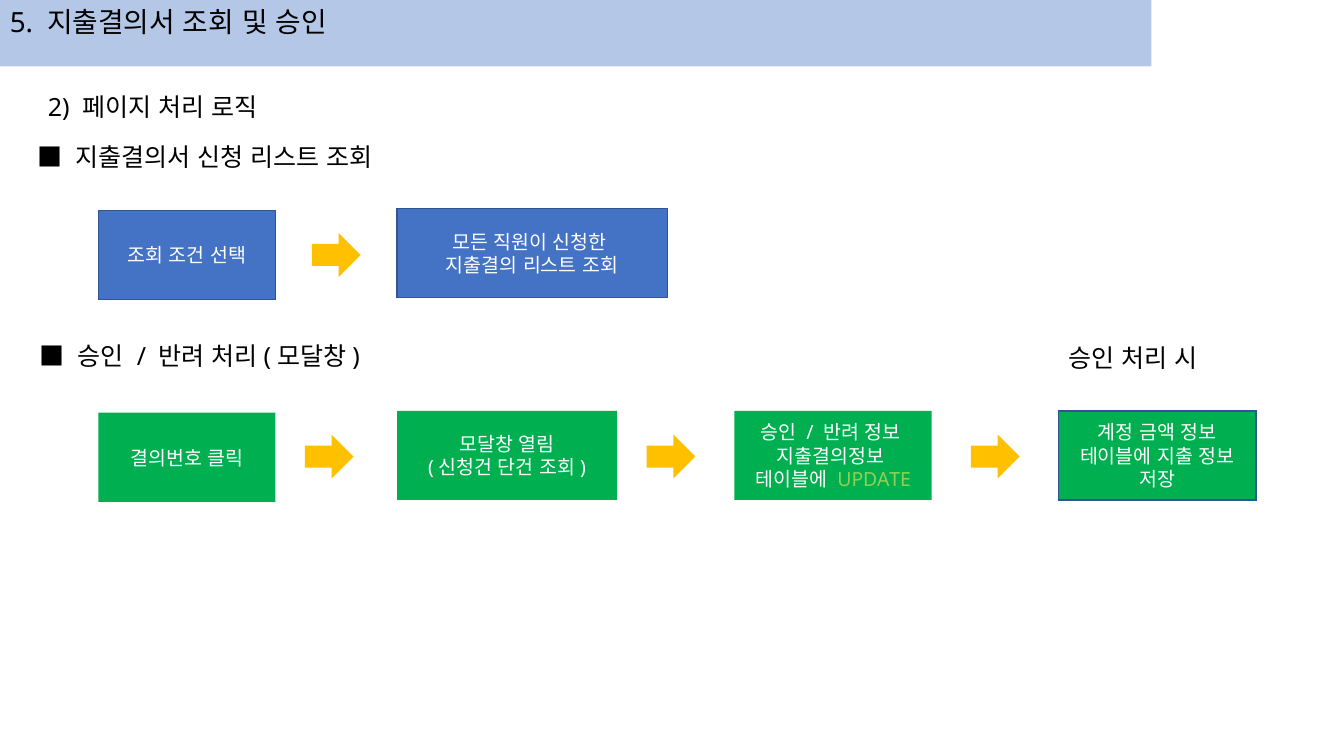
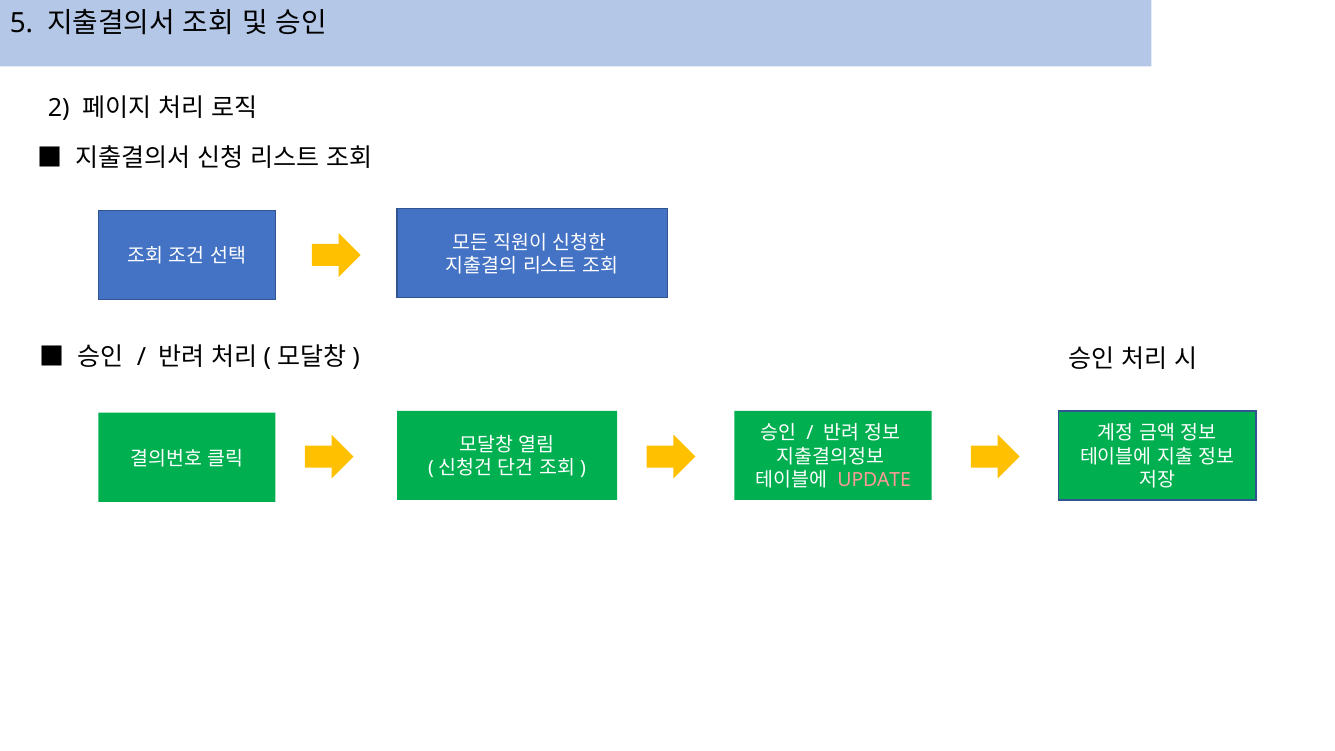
UPDATE colour: light green -> pink
